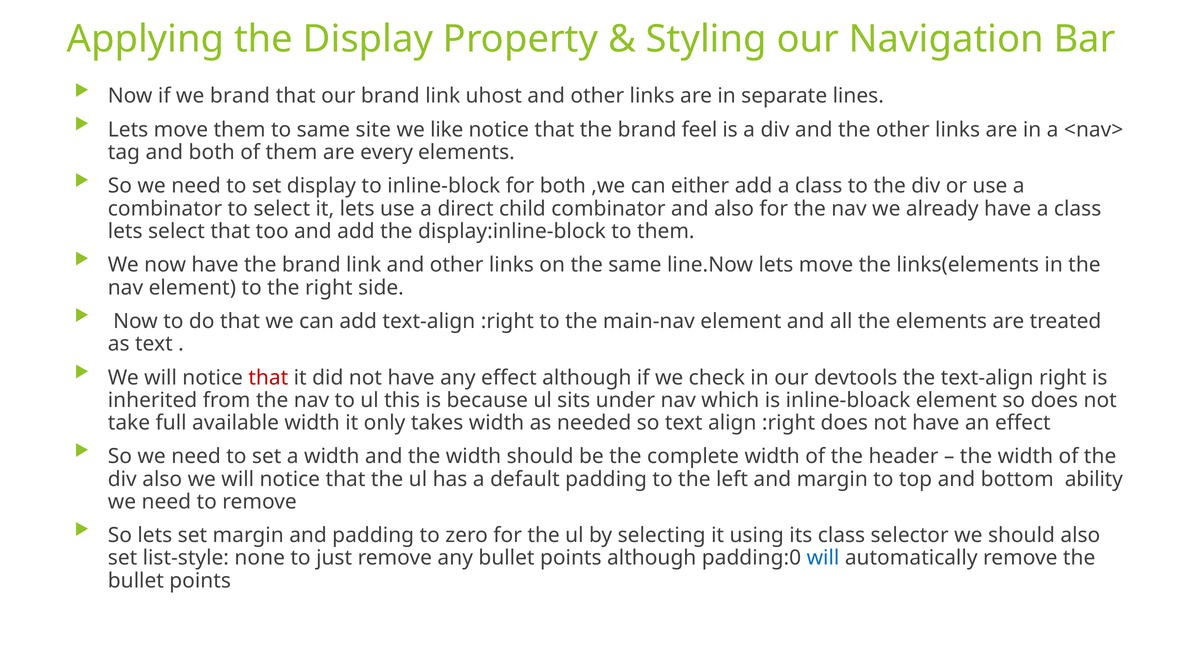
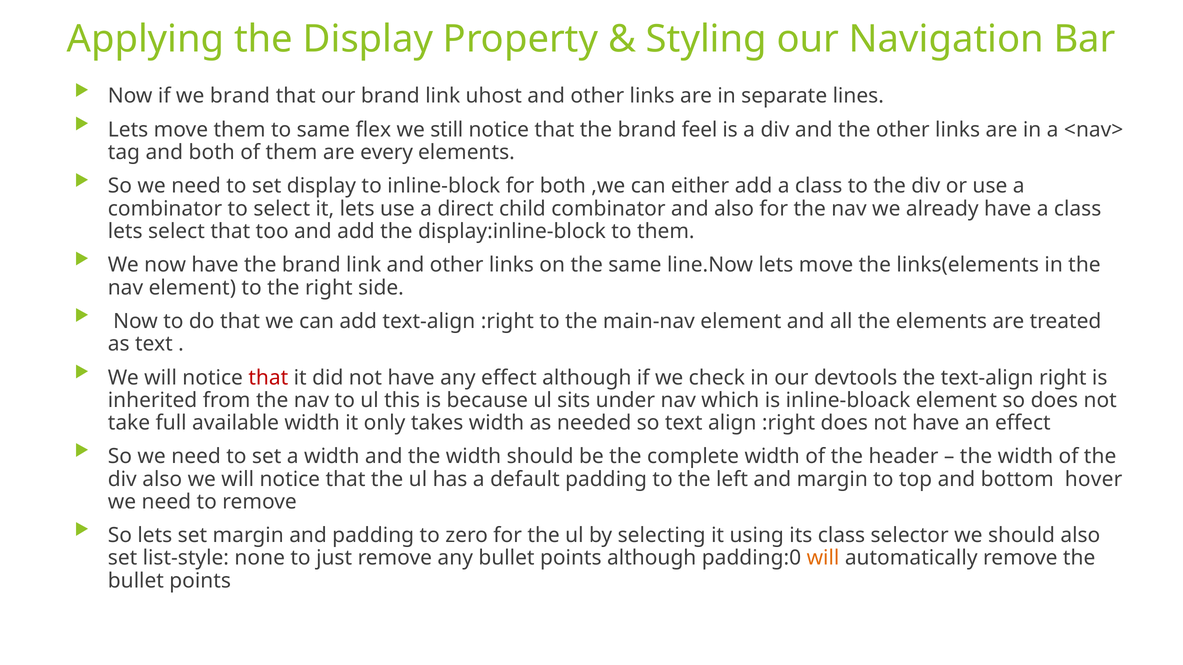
site: site -> flex
like: like -> still
ability: ability -> hover
will at (823, 558) colour: blue -> orange
